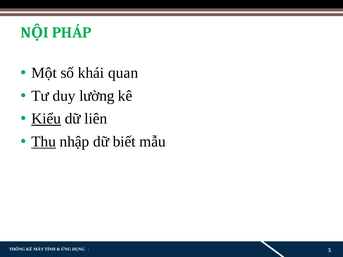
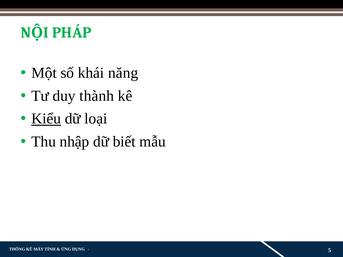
quan: quan -> năng
lường: lường -> thành
liên: liên -> loại
Thu underline: present -> none
